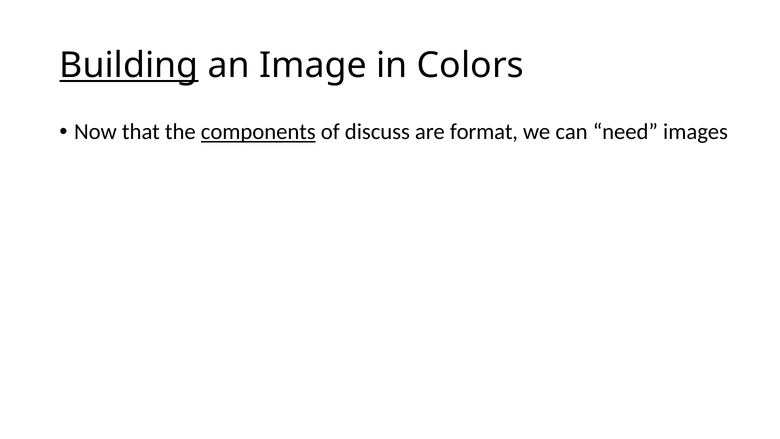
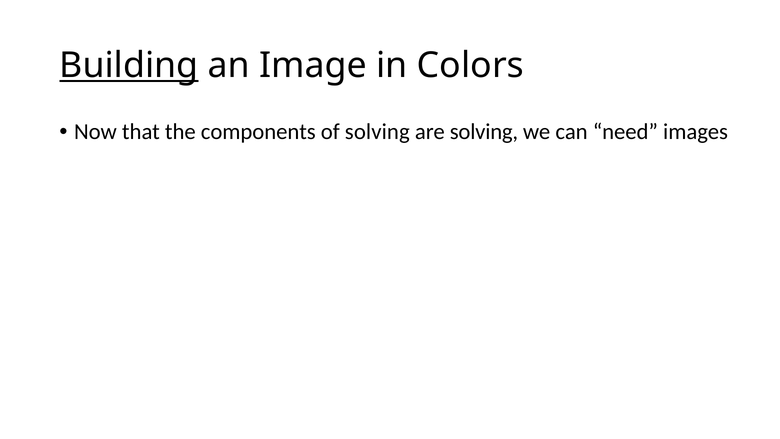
components underline: present -> none
of discuss: discuss -> solving
are format: format -> solving
